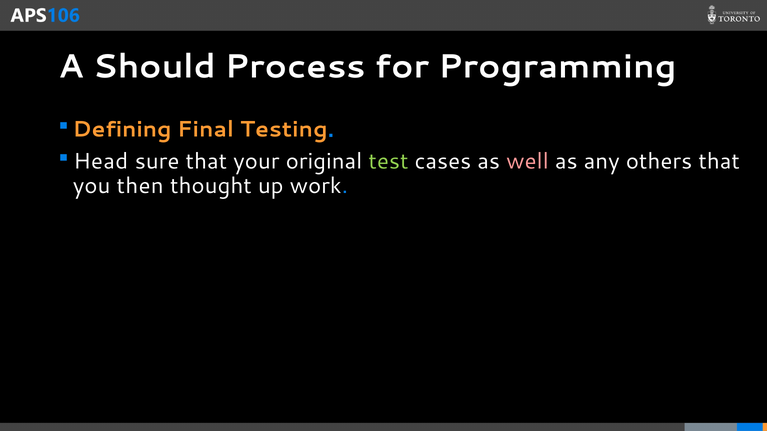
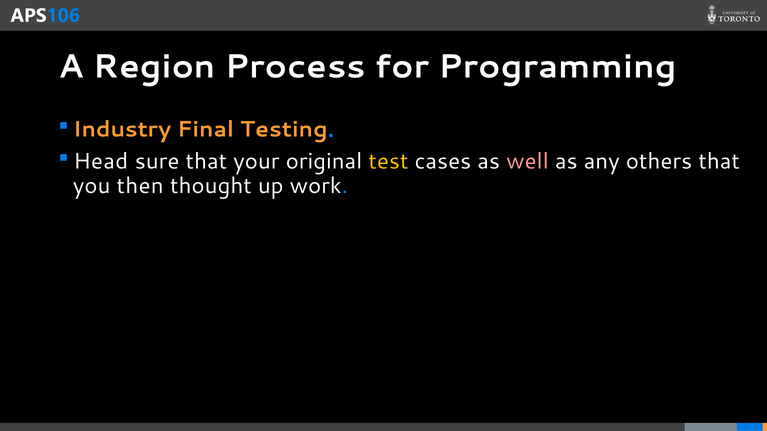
Should: Should -> Region
Defining: Defining -> Industry
test colour: light green -> yellow
